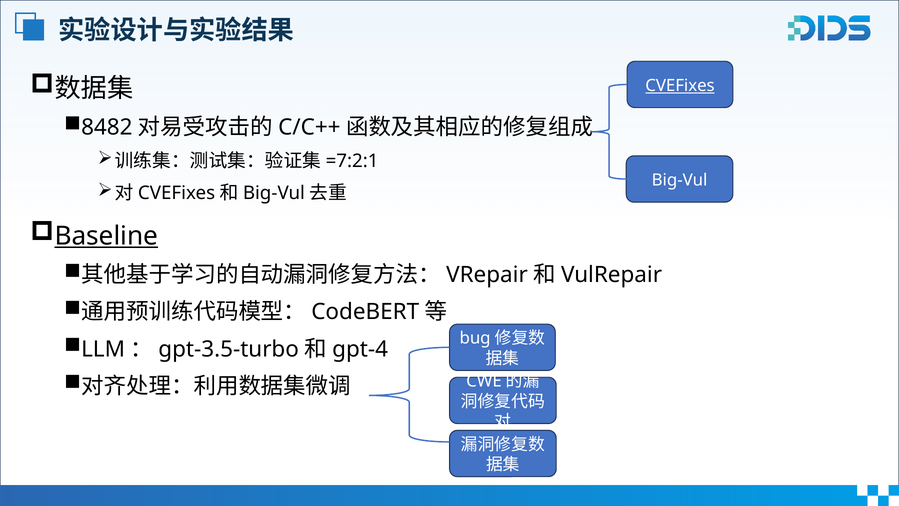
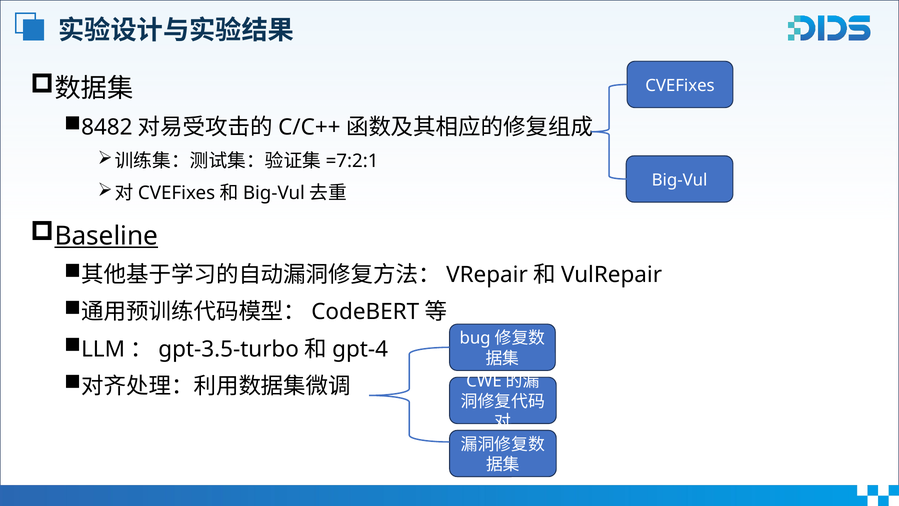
CVEFixes at (680, 86) underline: present -> none
